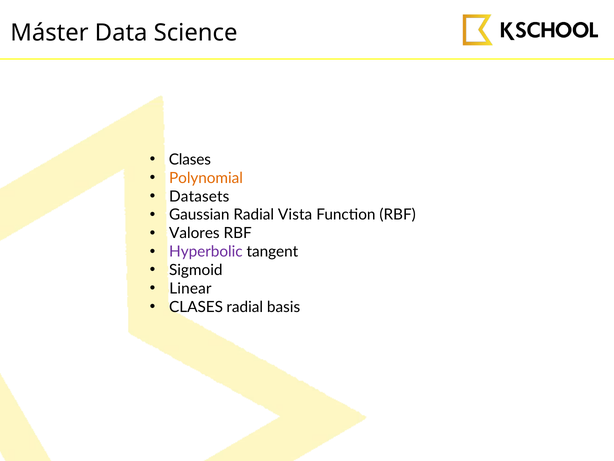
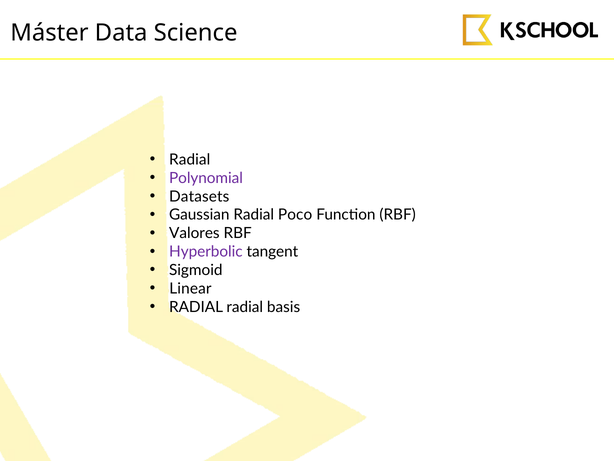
Clases at (190, 159): Clases -> Radial
Polynomial colour: orange -> purple
Vista: Vista -> Poco
CLASES at (196, 307): CLASES -> RADIAL
